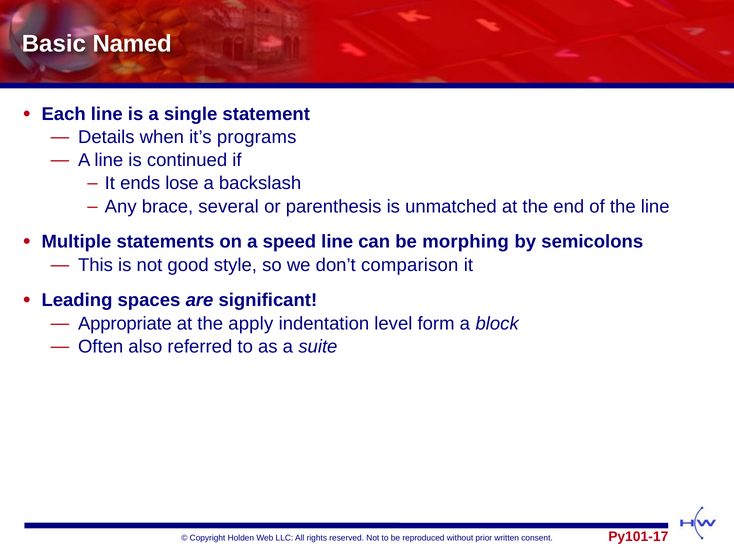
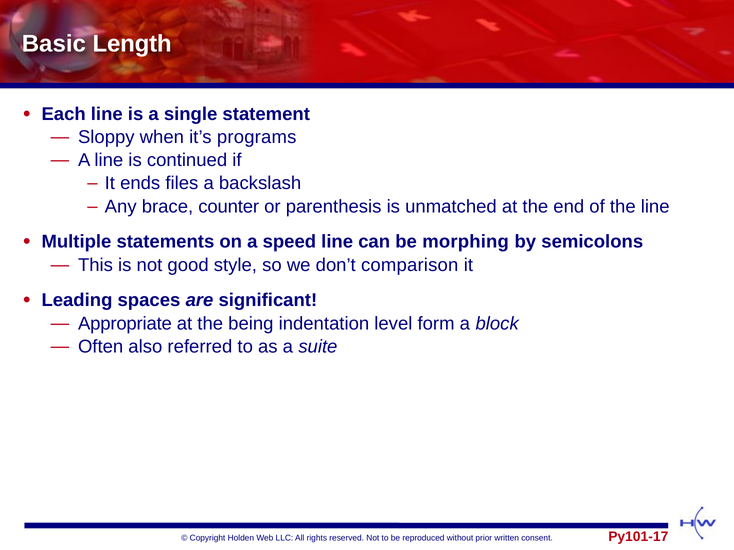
Named: Named -> Length
Details: Details -> Sloppy
lose: lose -> files
several: several -> counter
apply: apply -> being
